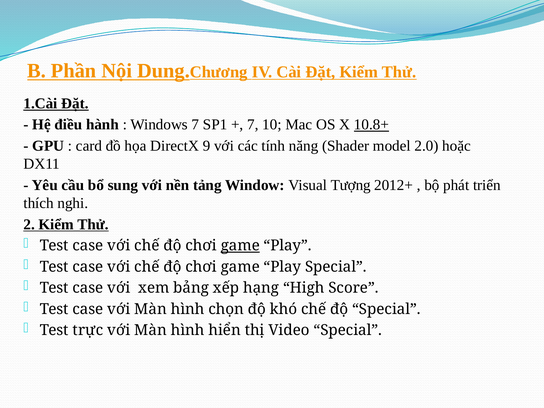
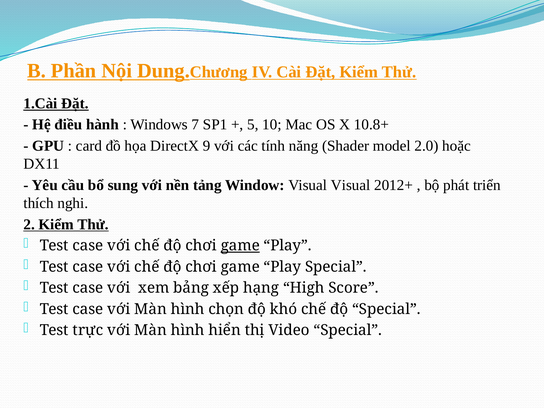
7 at (253, 125): 7 -> 5
10.8+ underline: present -> none
Visual Tượng: Tượng -> Visual
